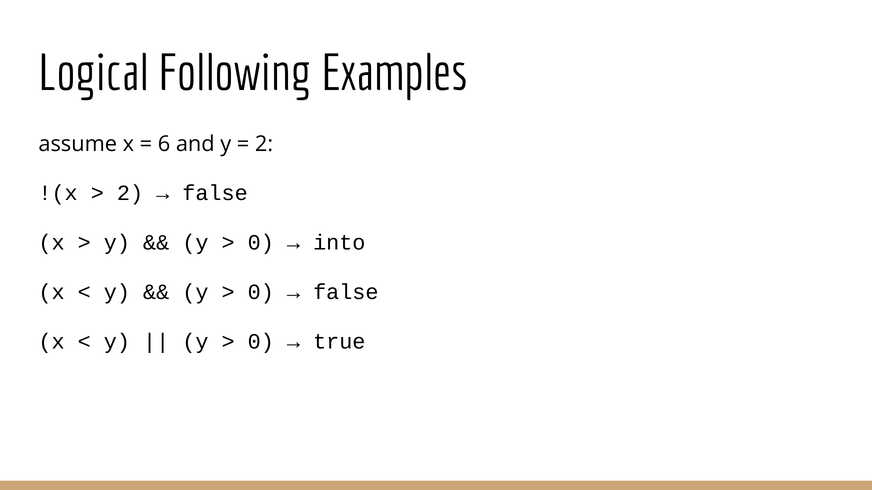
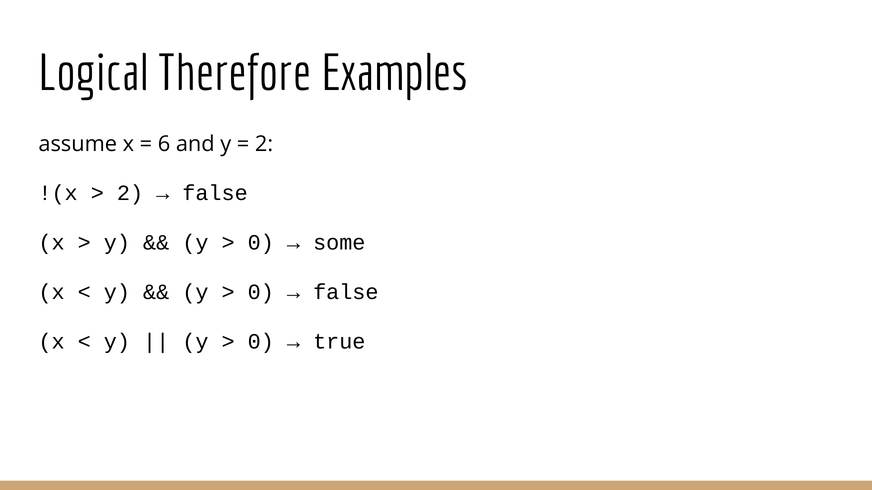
Following: Following -> Therefore
into: into -> some
